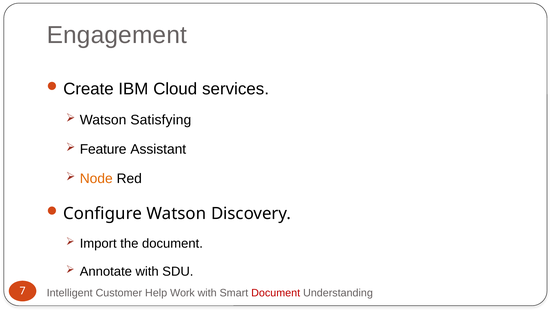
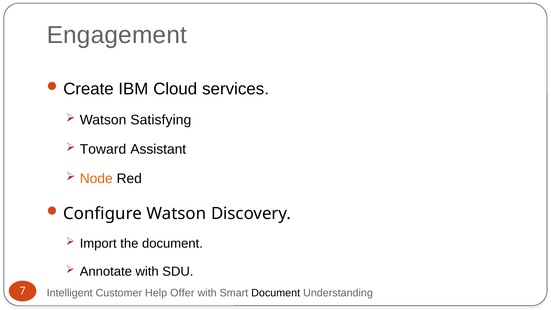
Feature: Feature -> Toward
Work: Work -> Offer
Document at (276, 293) colour: red -> black
